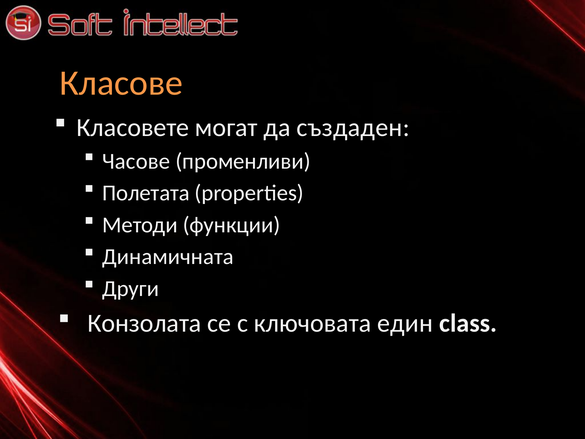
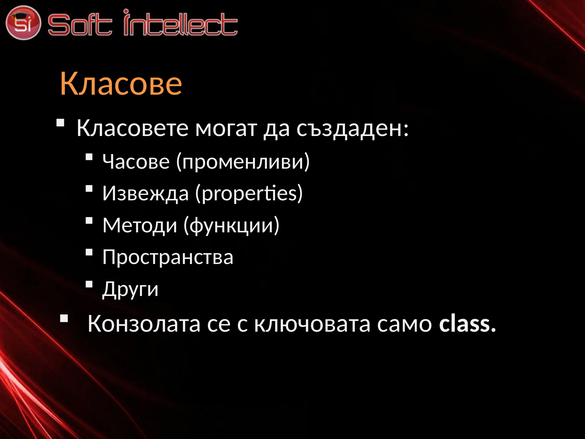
Полетата: Полетата -> Извежда
Динамичната: Динамичната -> Пространства
един: един -> само
